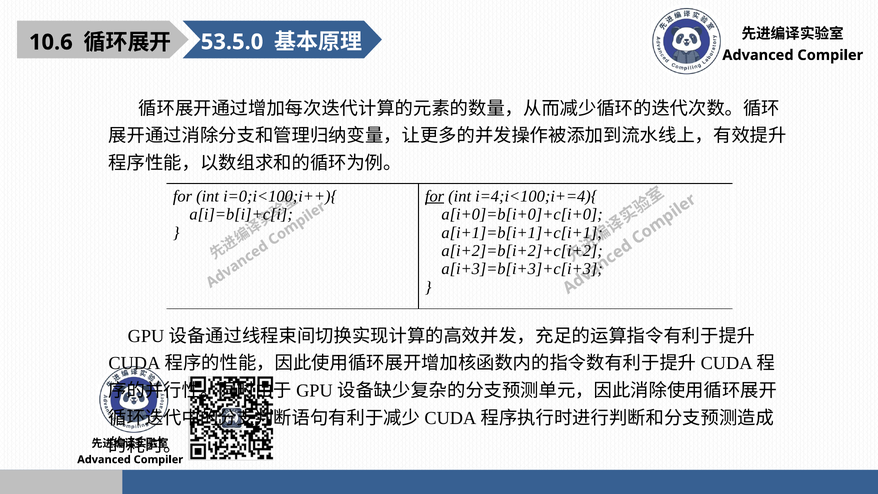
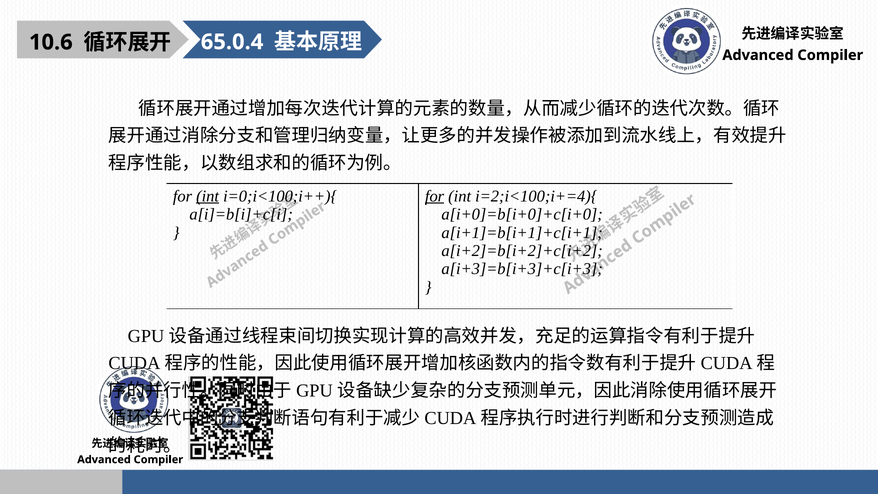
53.5.0: 53.5.0 -> 65.0.4
int at (208, 196) underline: none -> present
i=4;i<100;i+=4){: i=4;i<100;i+=4){ -> i=2;i<100;i+=4){
